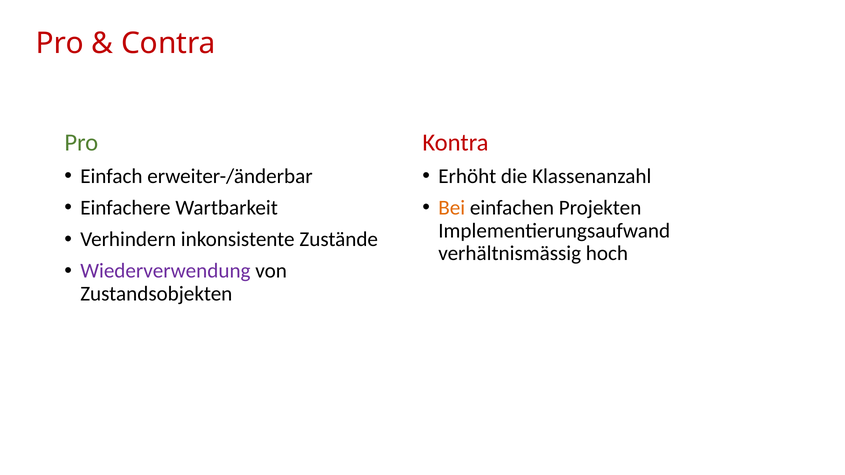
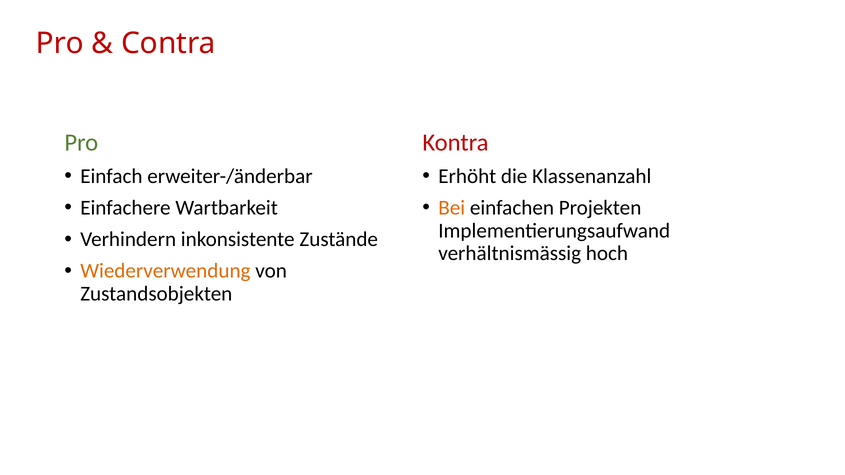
Wiederverwendung colour: purple -> orange
